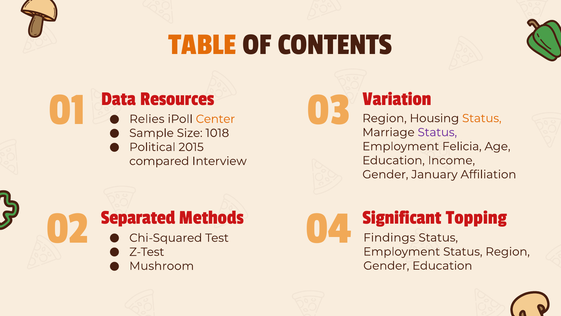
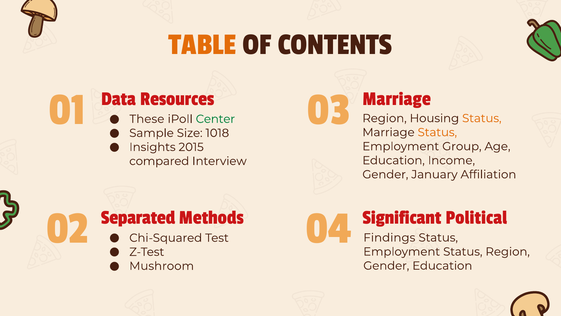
Variation at (397, 98): Variation -> Marriage
Relies: Relies -> These
Center colour: orange -> green
Status at (437, 132) colour: purple -> orange
Political: Political -> Insights
Felicia: Felicia -> Group
Topping: Topping -> Political
